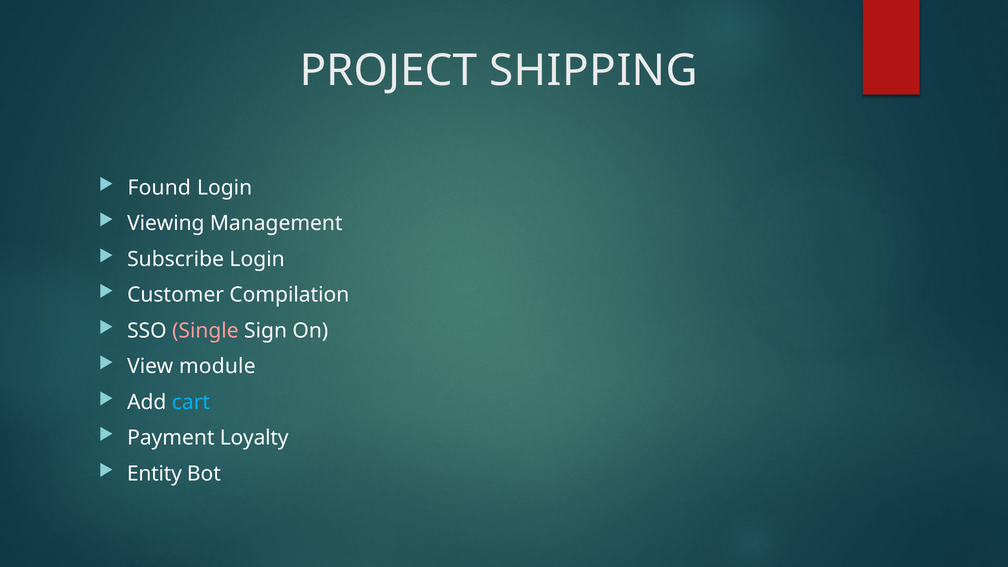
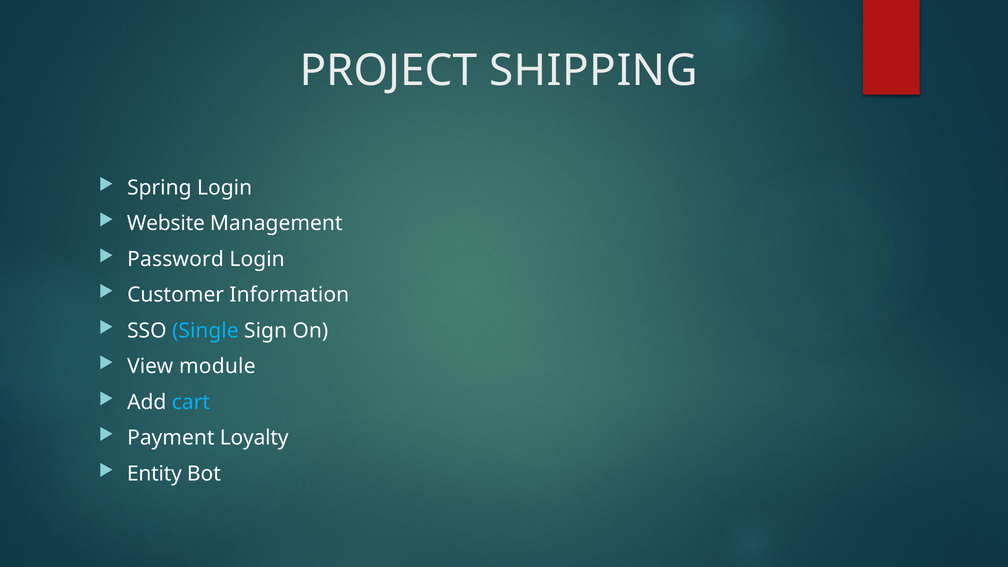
Found: Found -> Spring
Viewing: Viewing -> Website
Subscribe: Subscribe -> Password
Compilation: Compilation -> Information
Single colour: pink -> light blue
